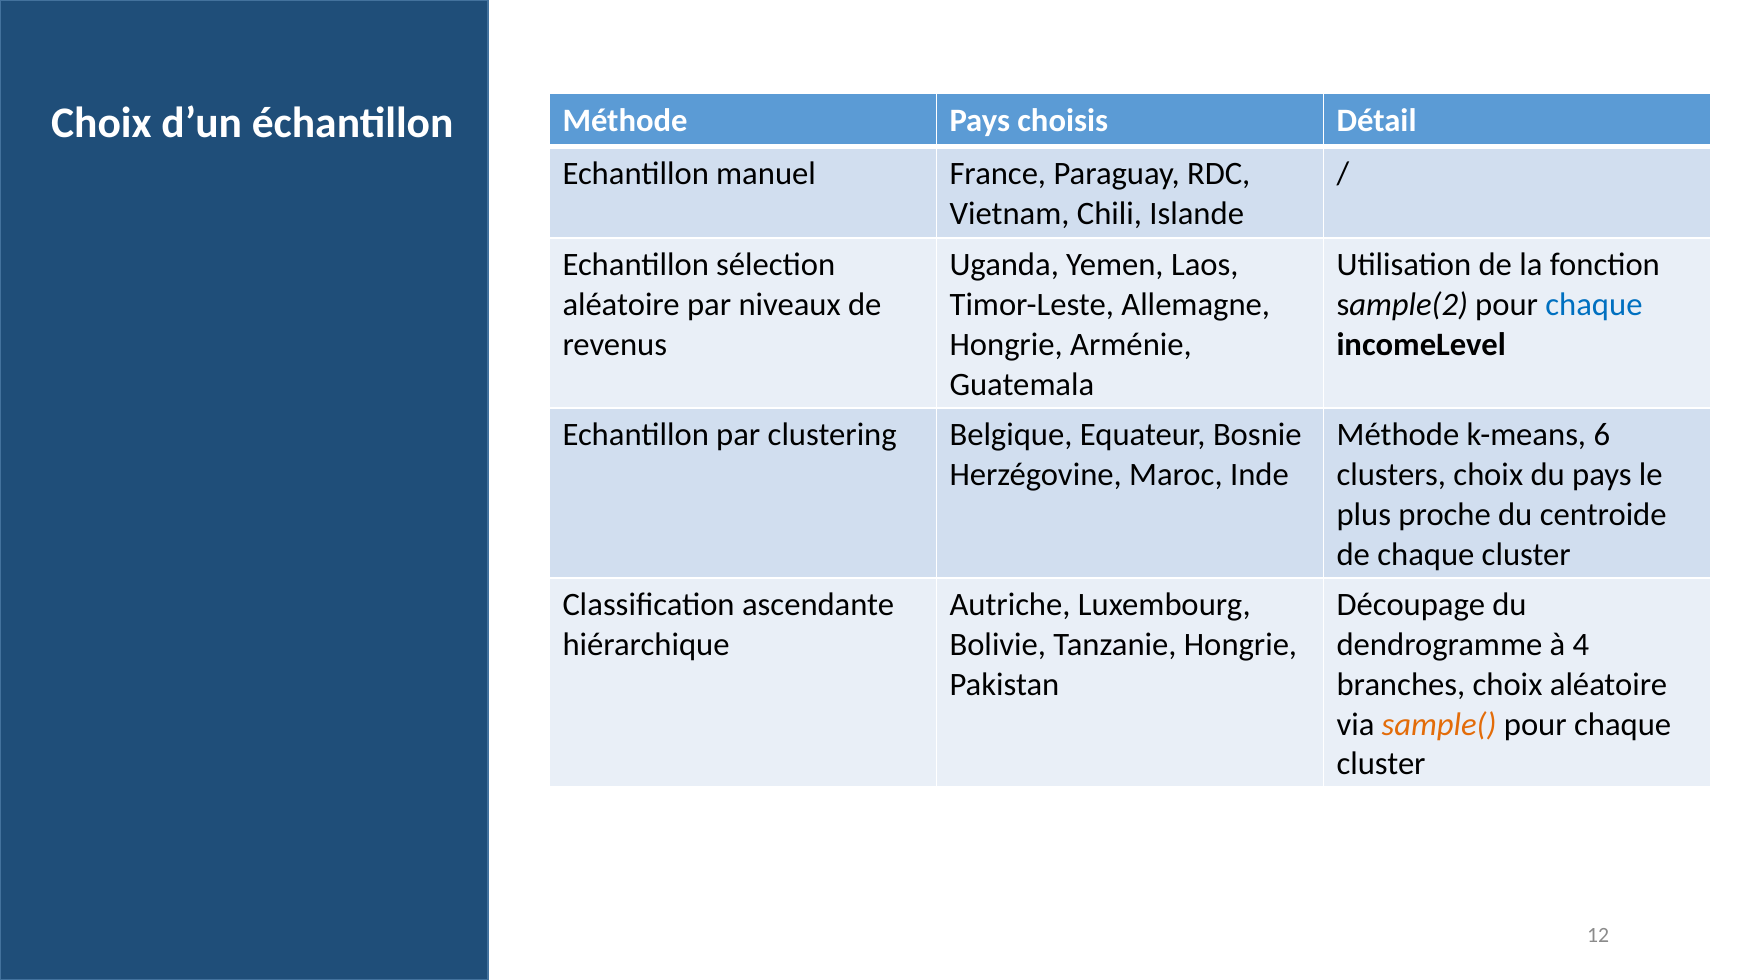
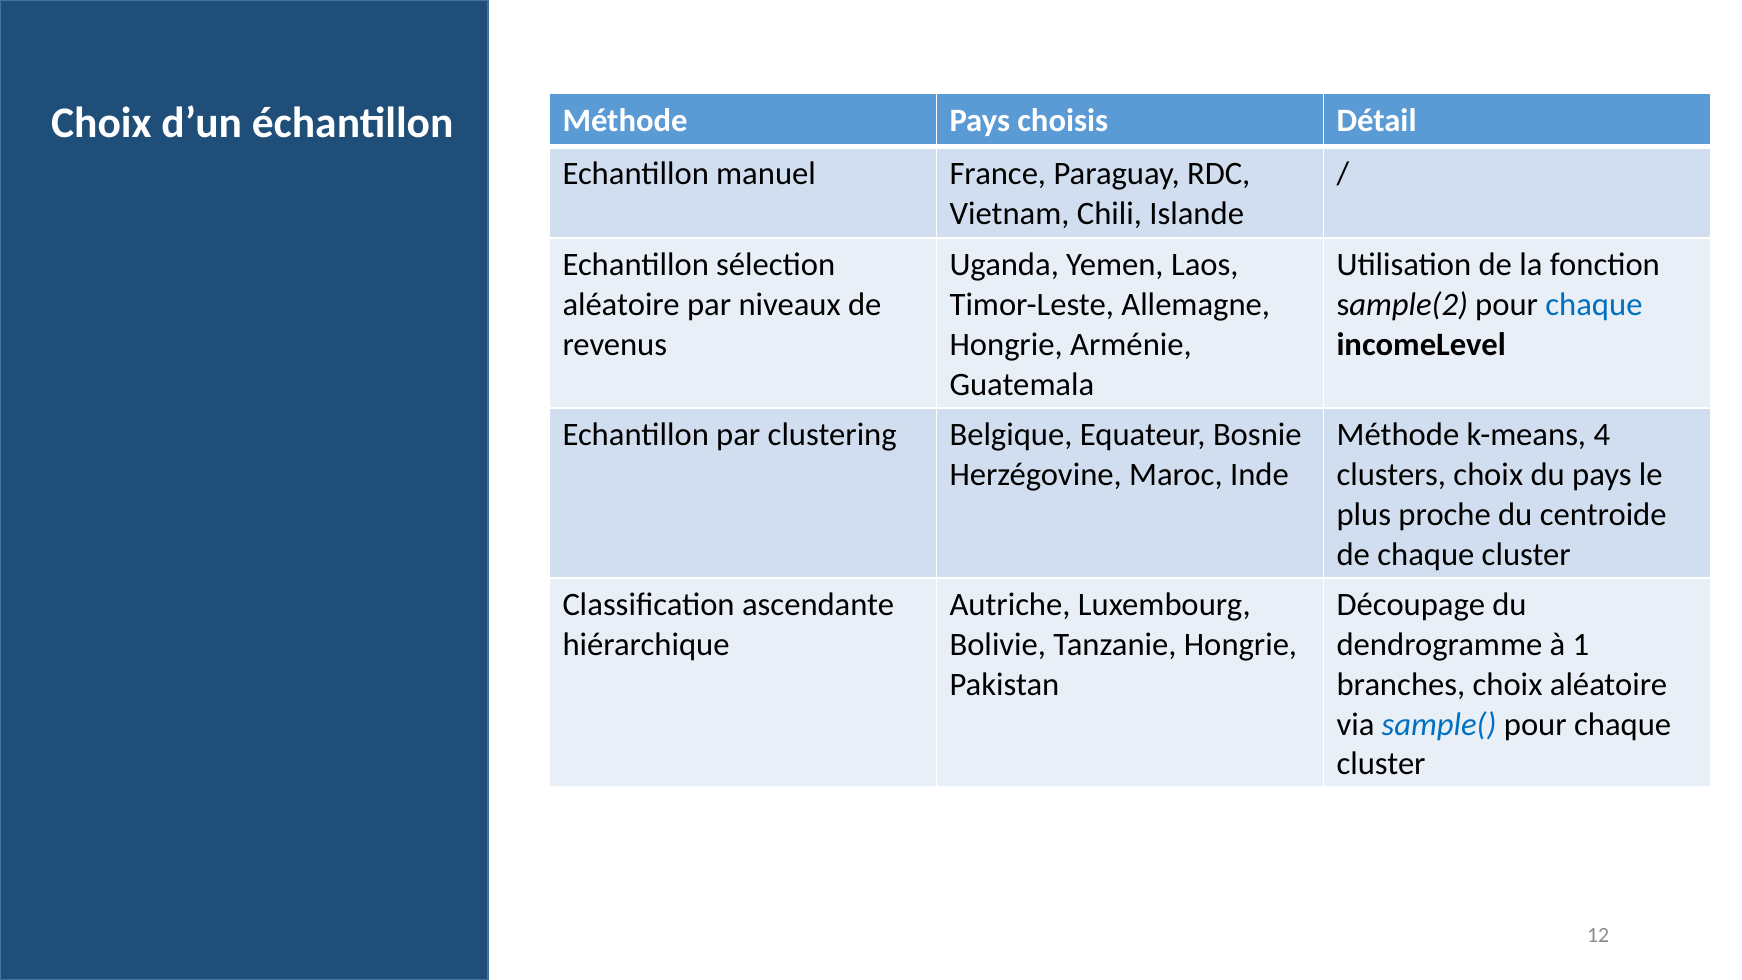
6: 6 -> 4
4: 4 -> 1
sample( colour: orange -> blue
